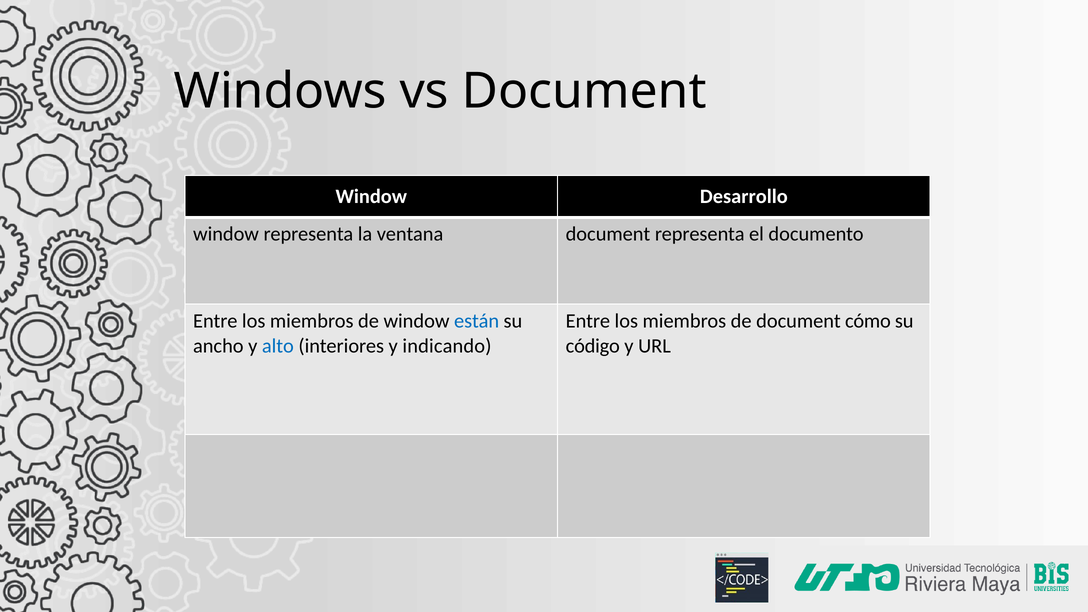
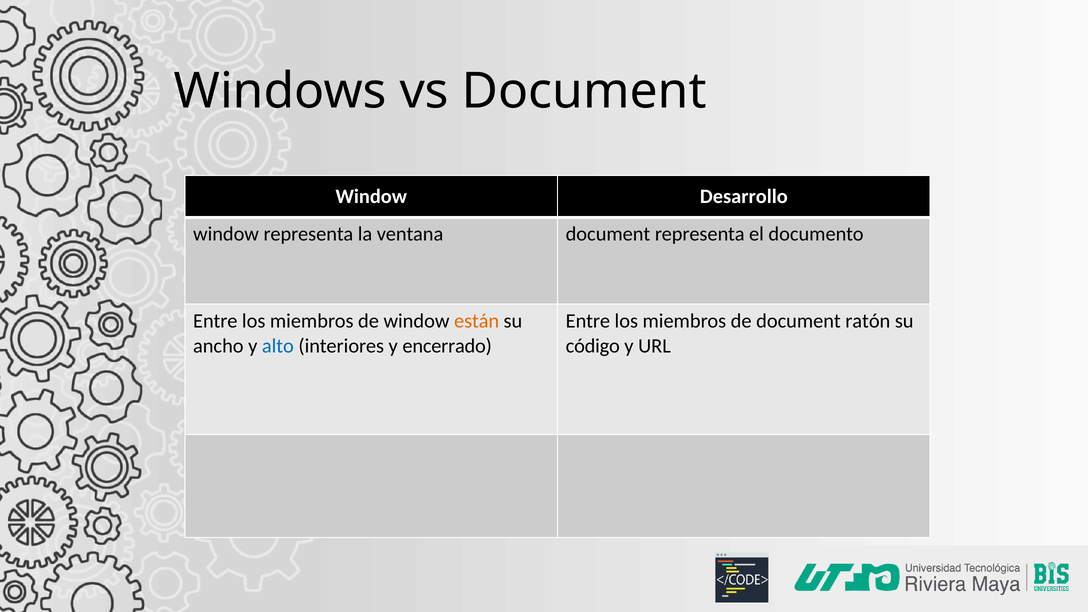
están colour: blue -> orange
cómo: cómo -> ratón
indicando: indicando -> encerrado
